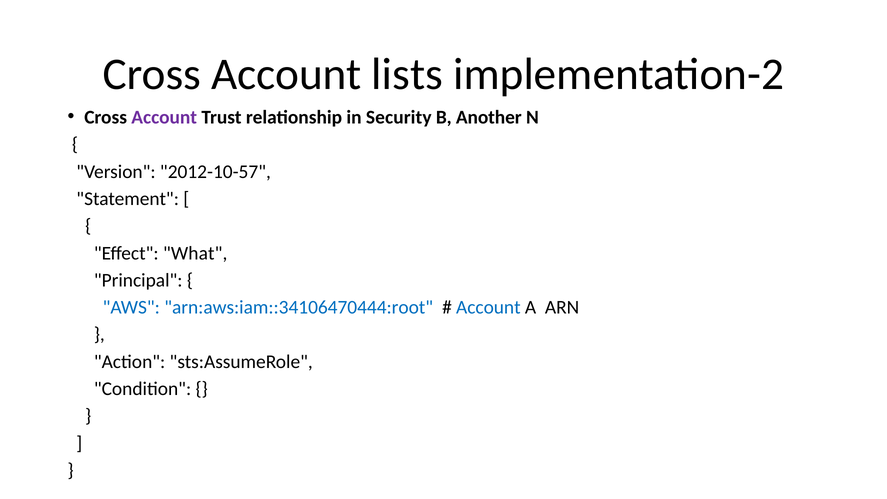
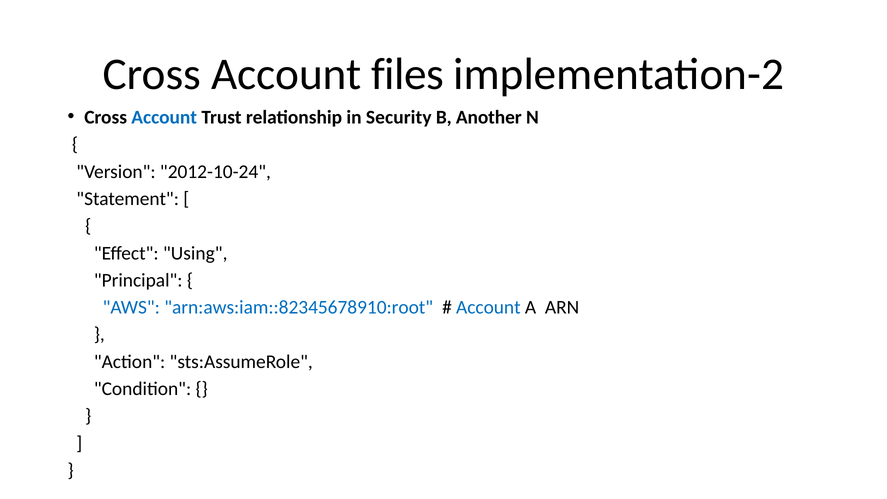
lists: lists -> files
Account at (164, 117) colour: purple -> blue
2012-10-57: 2012-10-57 -> 2012-10-24
What: What -> Using
arn:aws:iam::34106470444:root: arn:aws:iam::34106470444:root -> arn:aws:iam::82345678910:root
